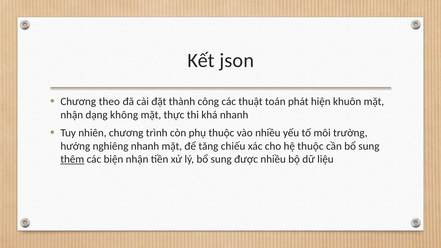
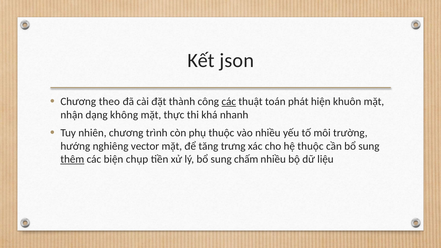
các at (229, 101) underline: none -> present
nghiêng nhanh: nhanh -> vector
chiếu: chiếu -> trưng
biện nhận: nhận -> chụp
được: được -> chấm
